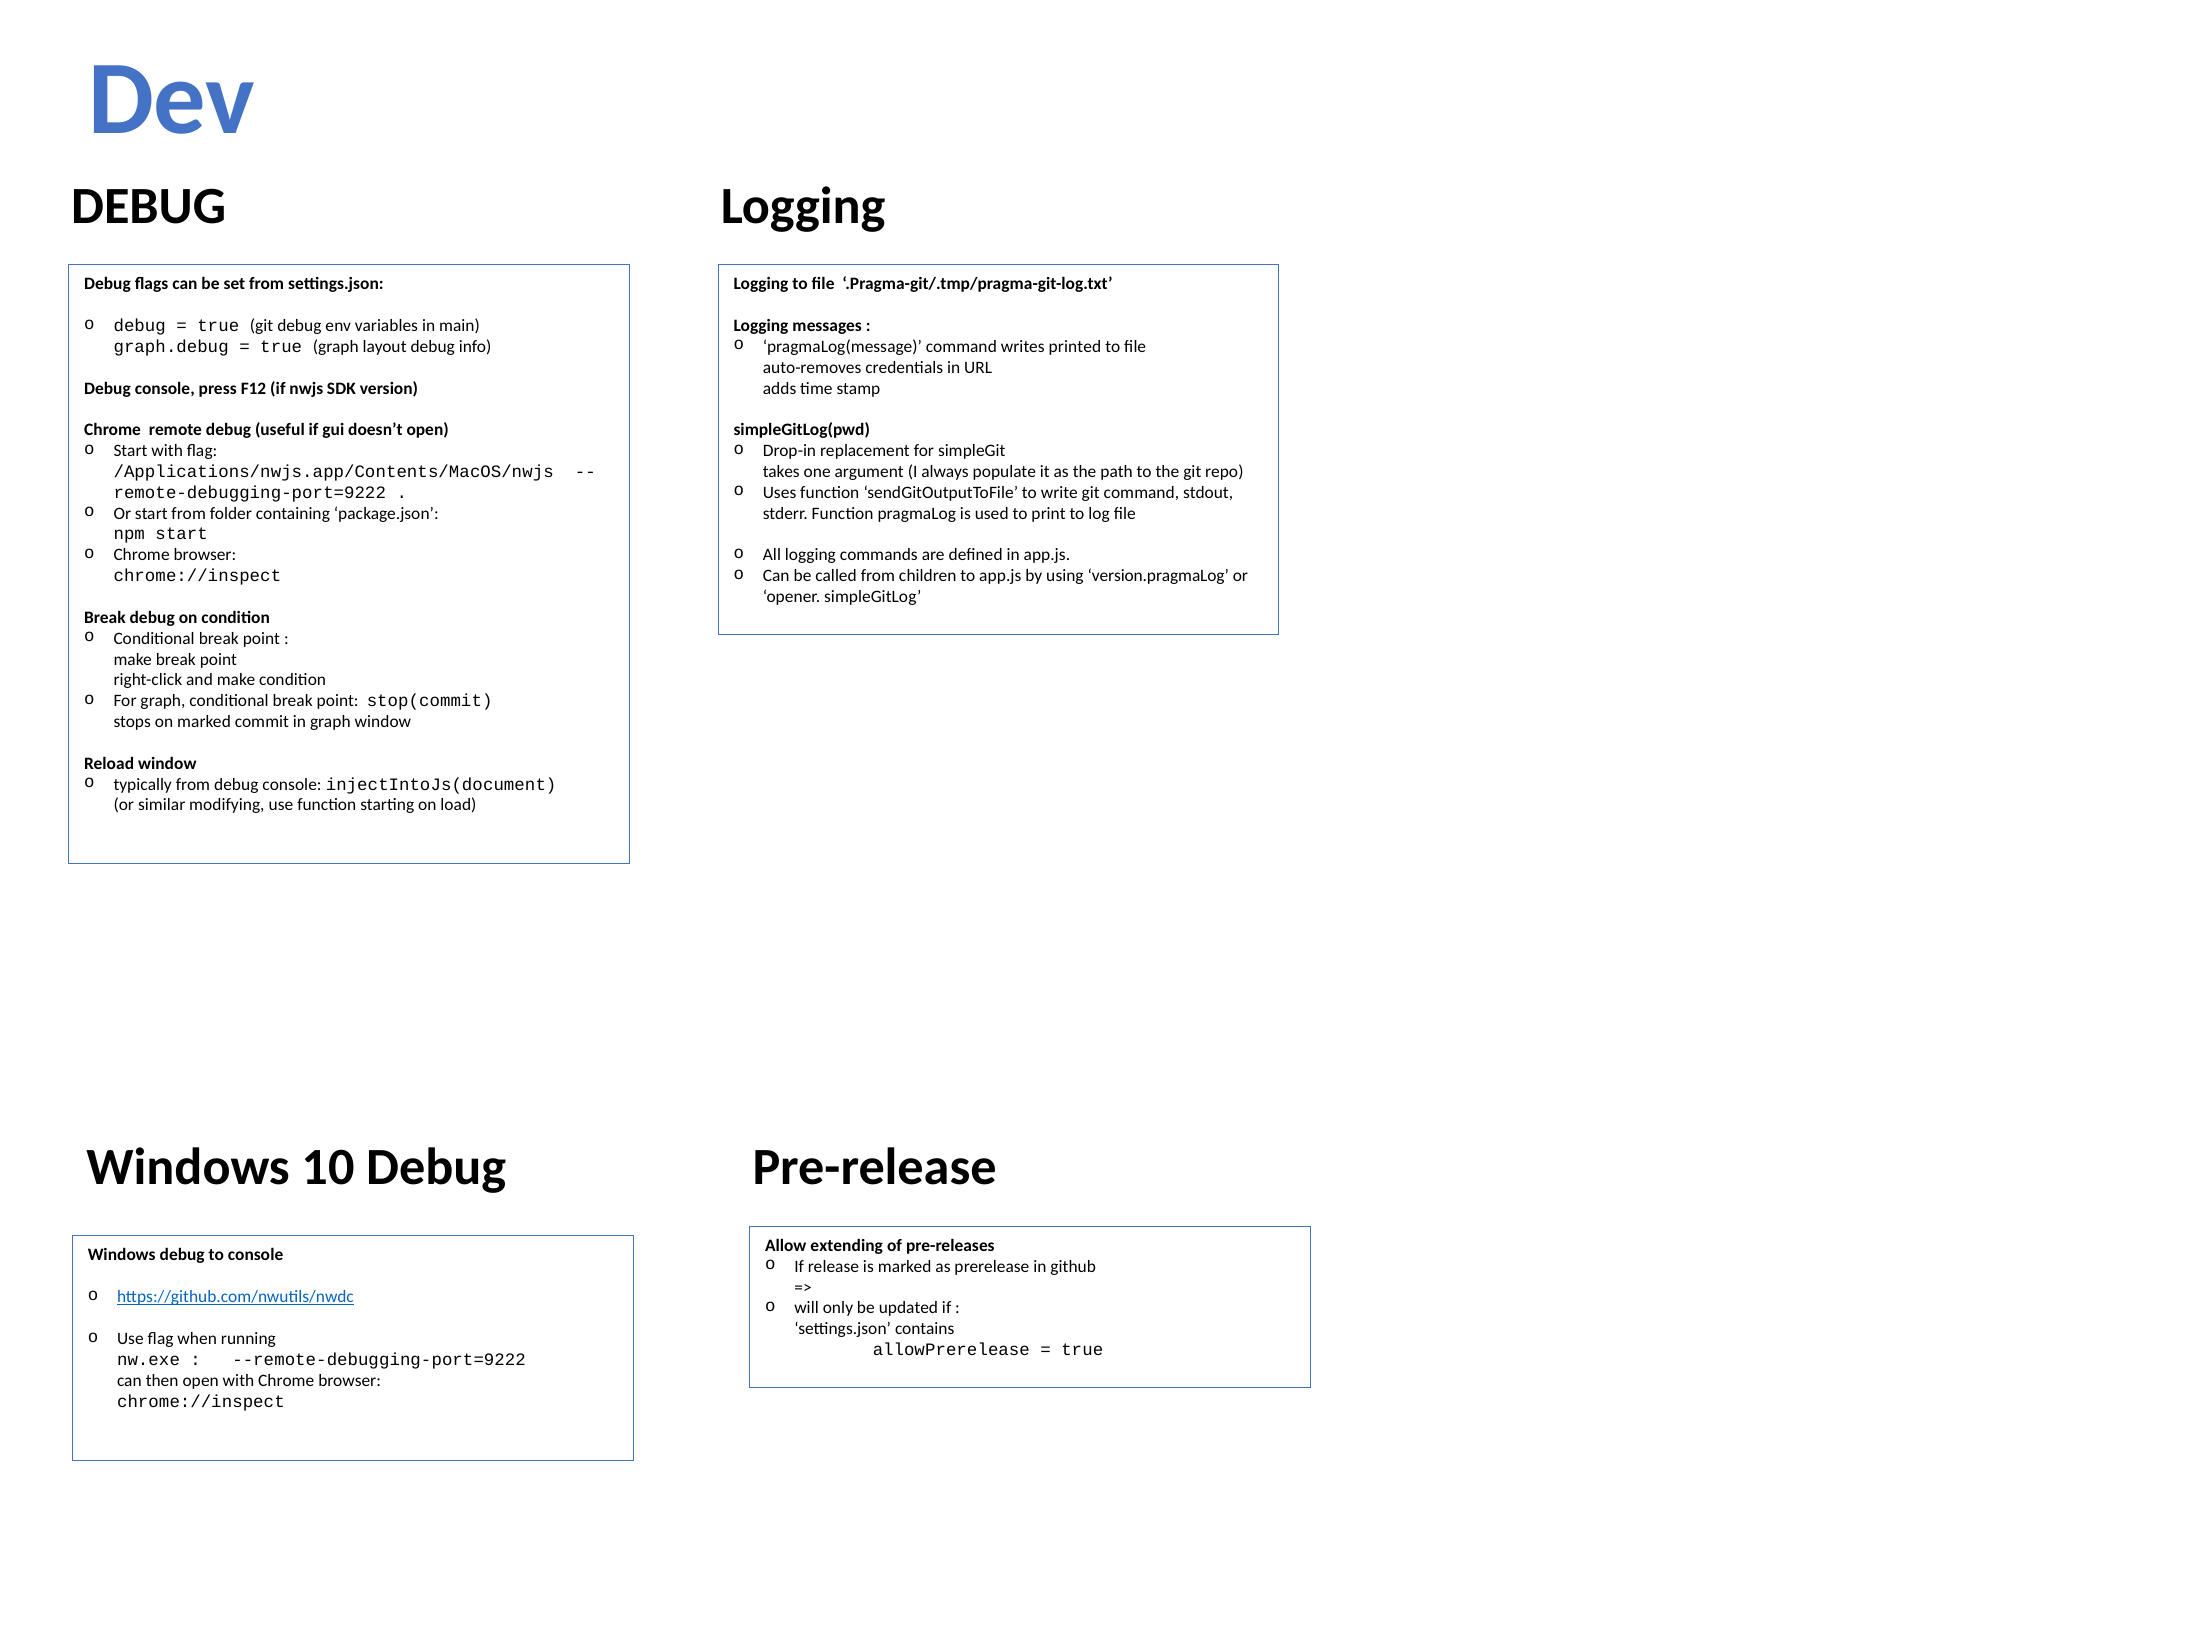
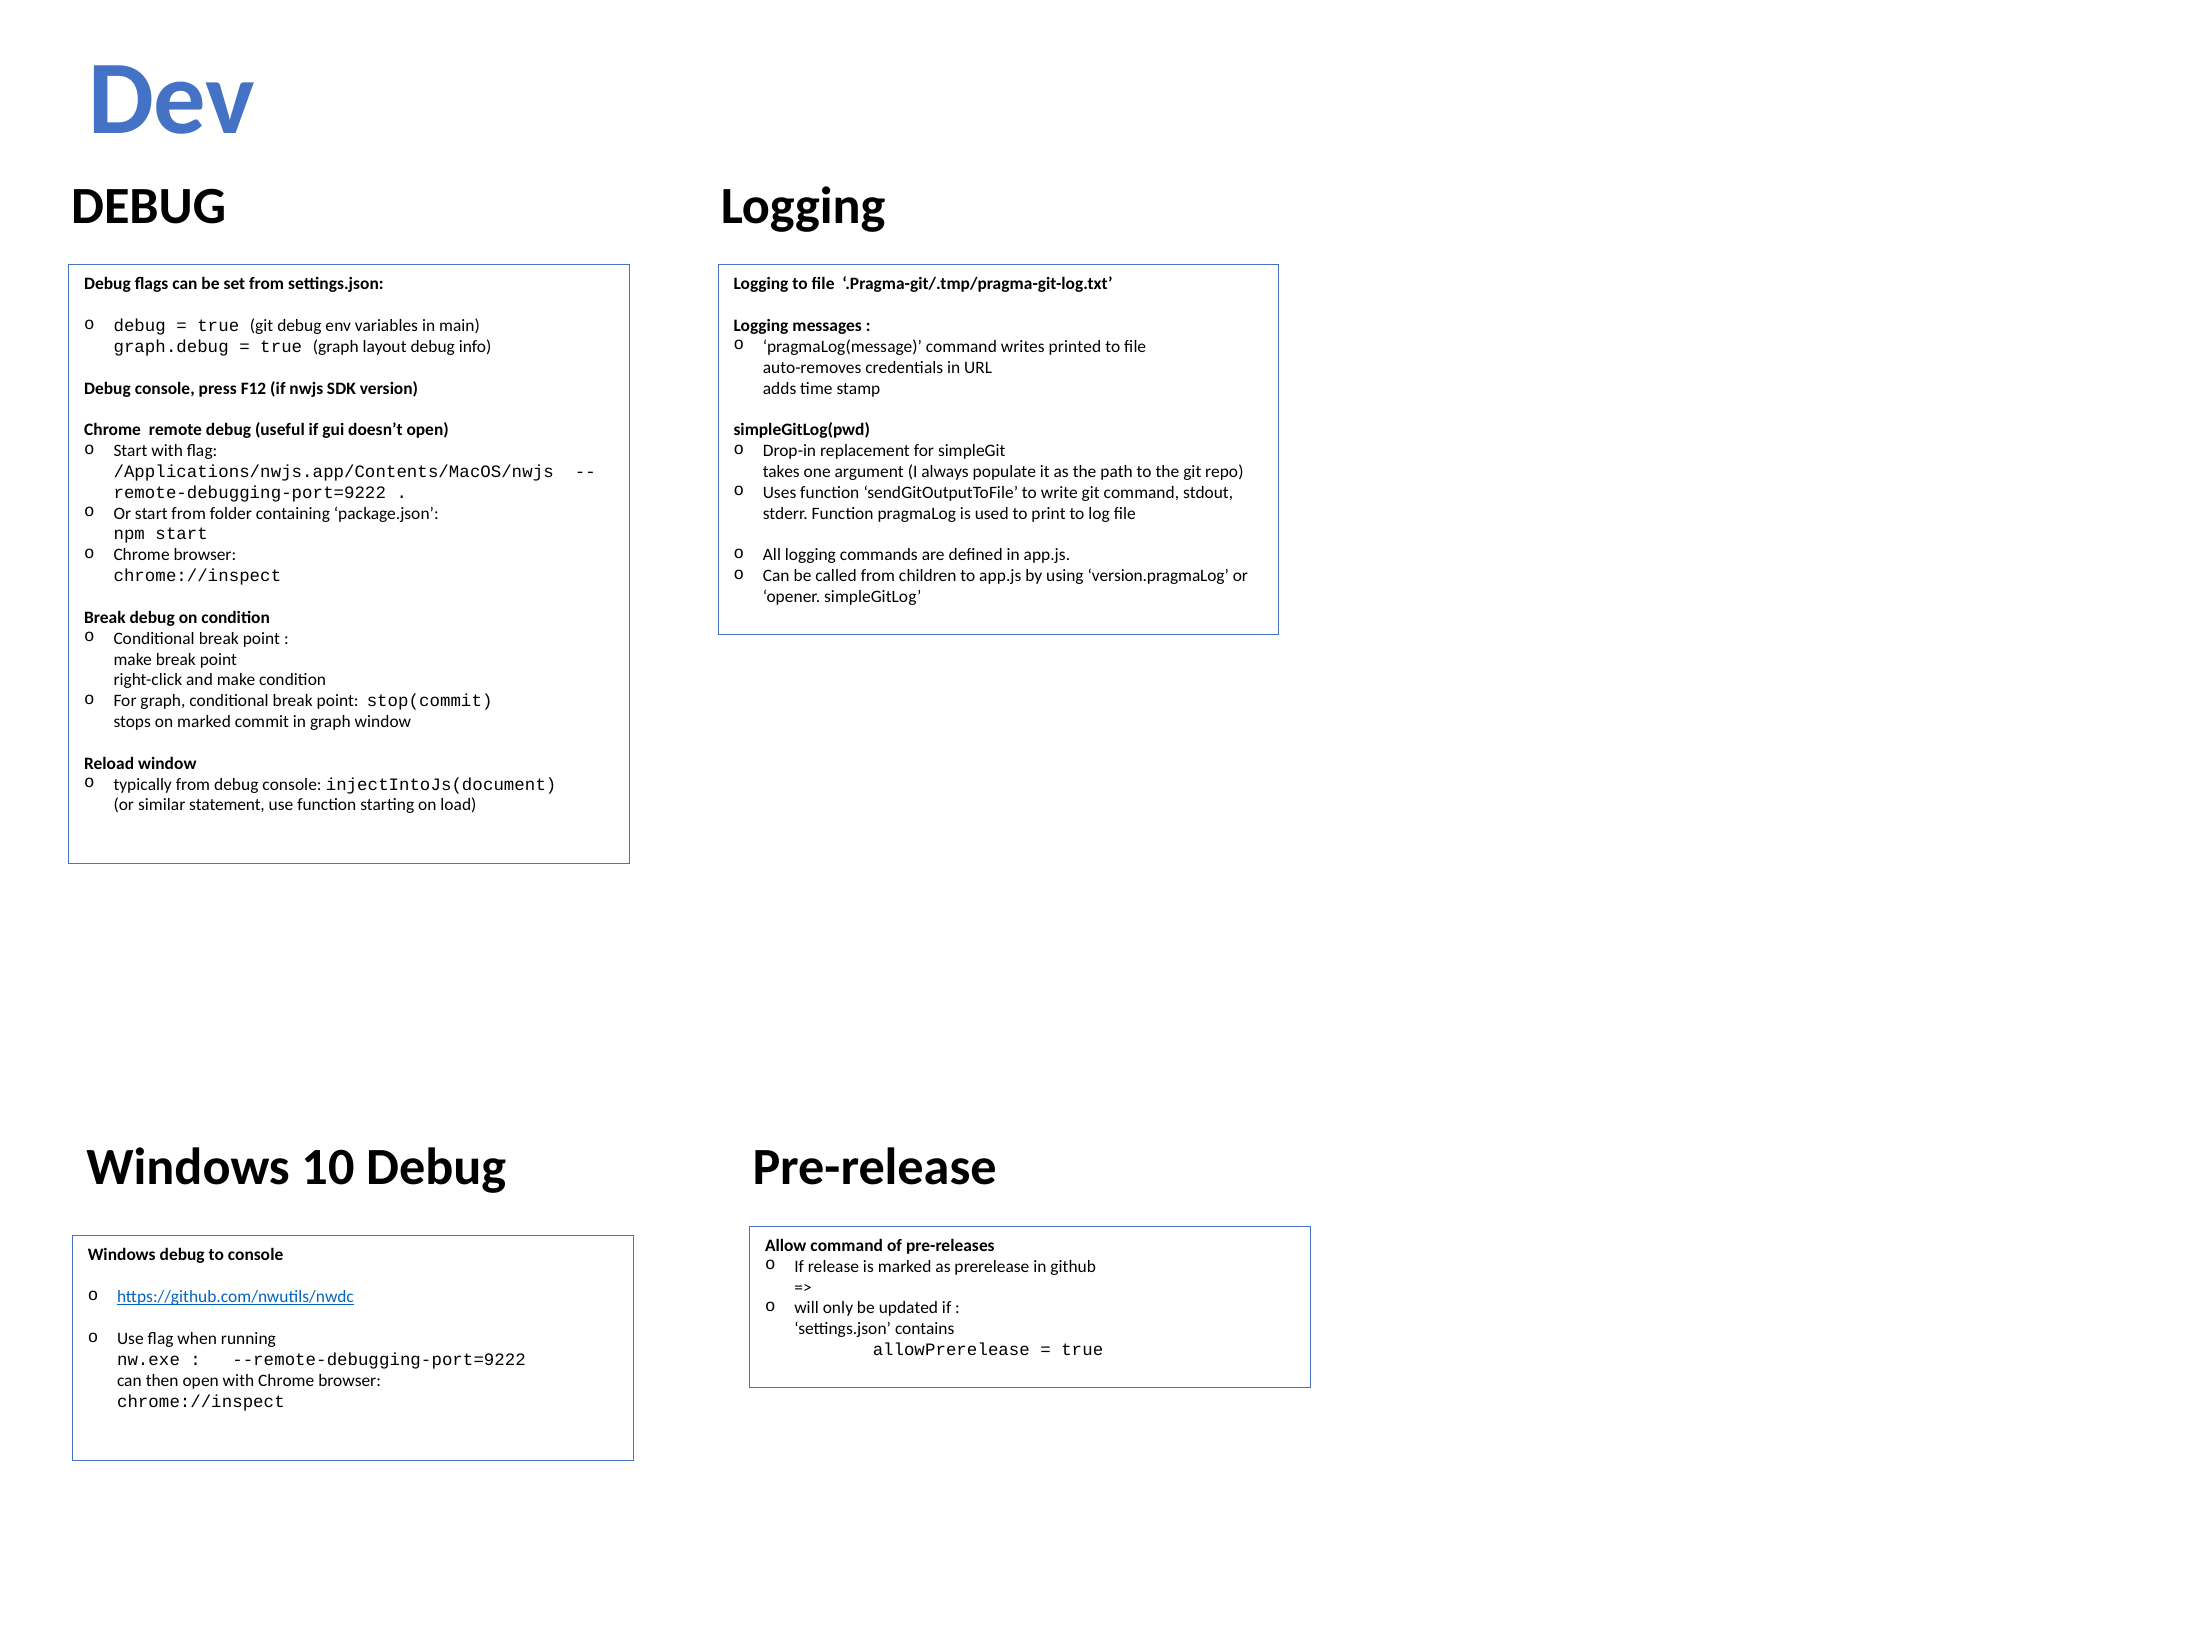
modifying: modifying -> statement
Allow extending: extending -> command
